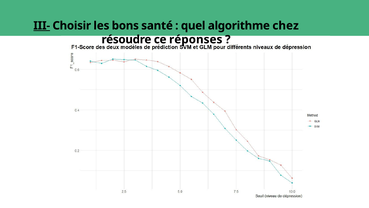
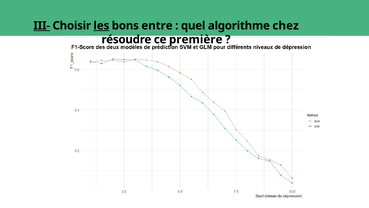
les underline: none -> present
santé: santé -> entre
réponses: réponses -> première
